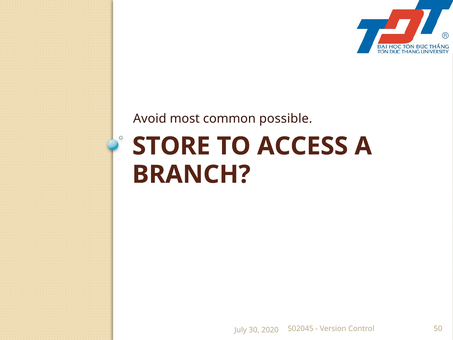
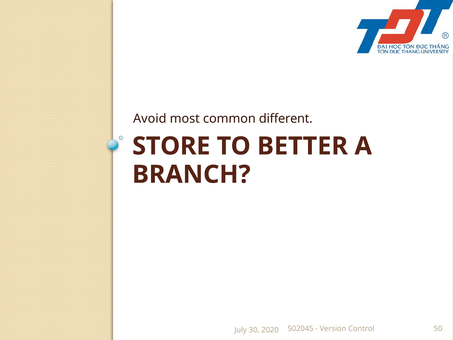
possible: possible -> different
ACCESS: ACCESS -> BETTER
